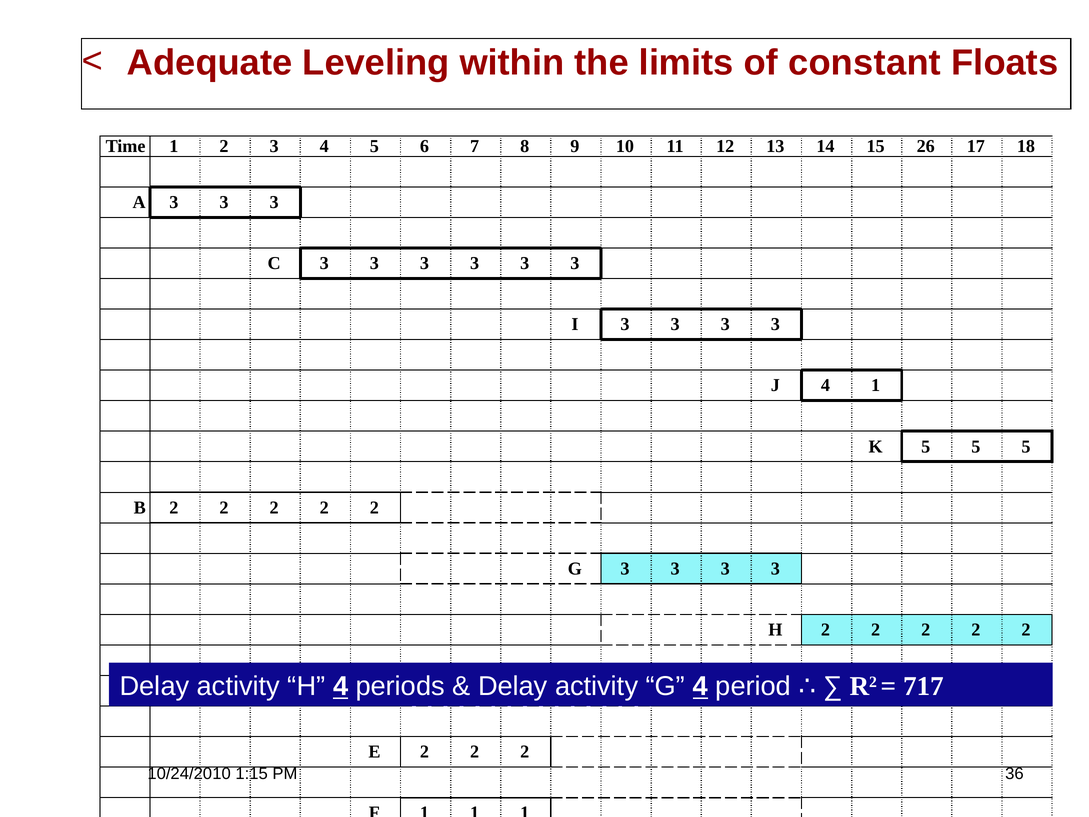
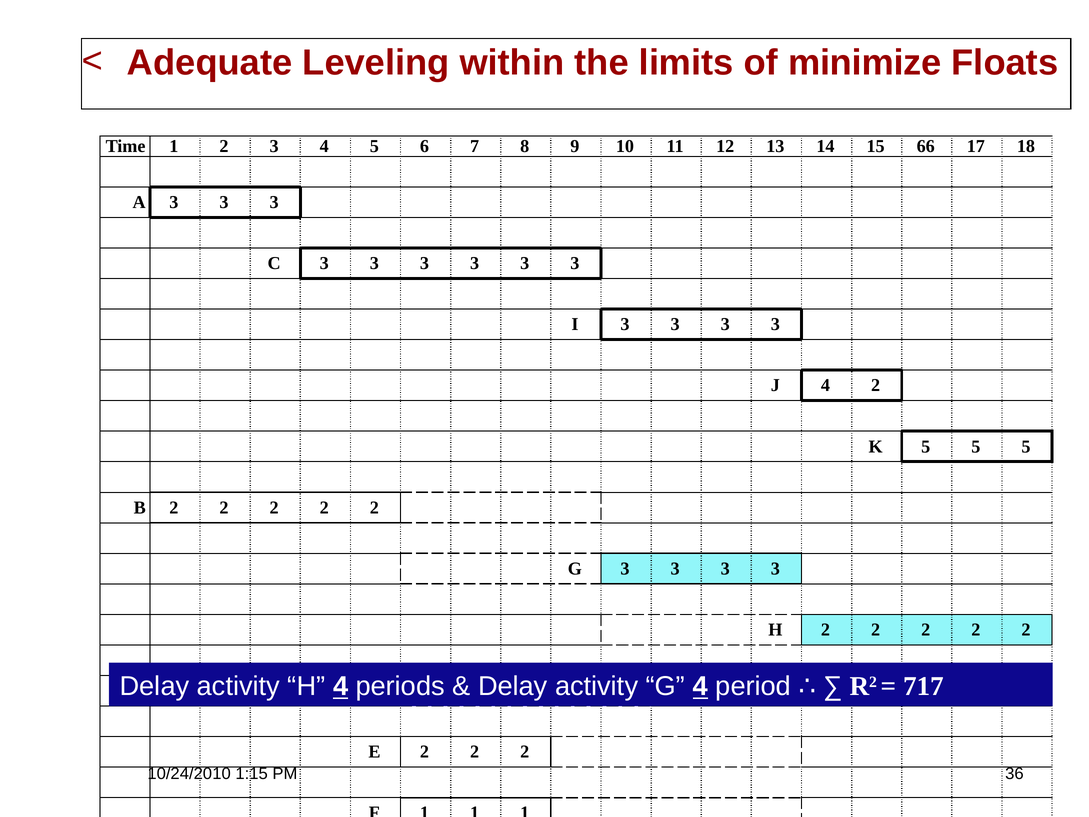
constant: constant -> minimize
26: 26 -> 66
4 1: 1 -> 2
